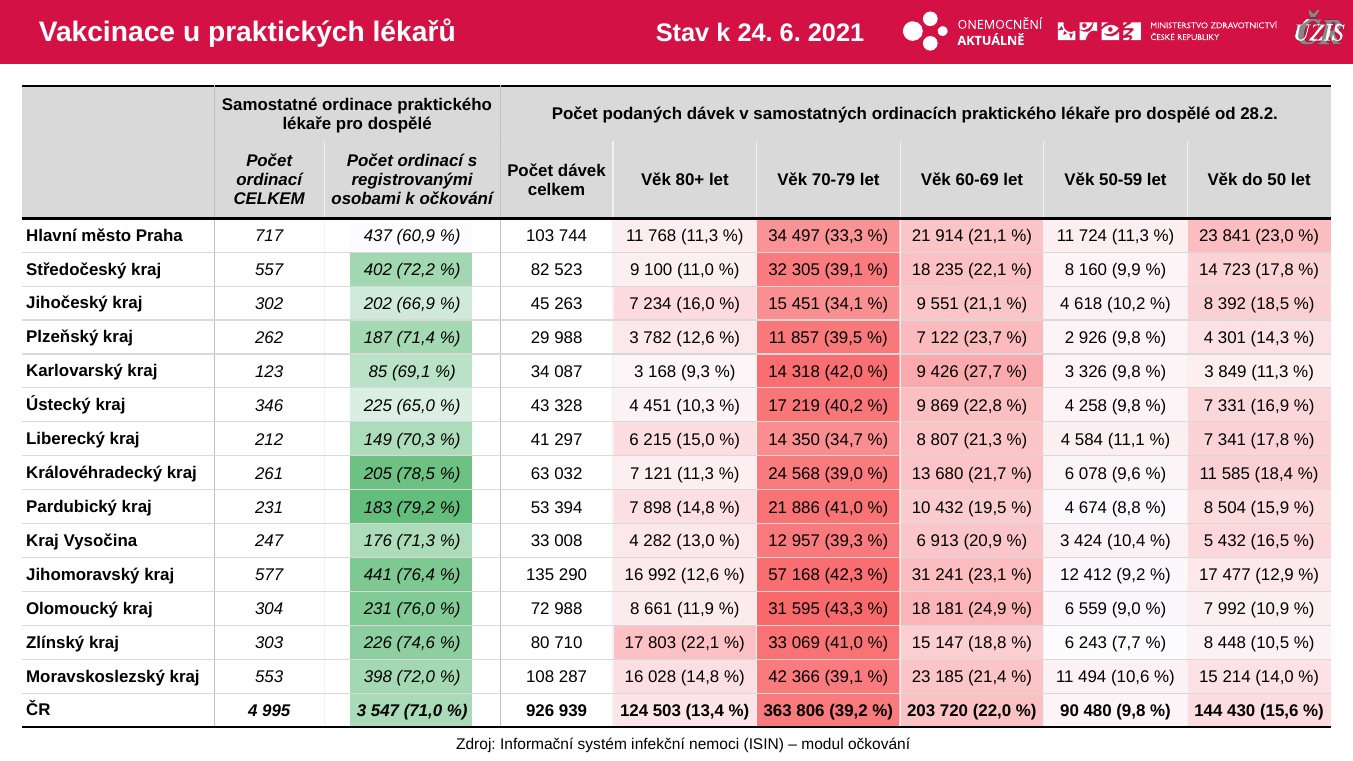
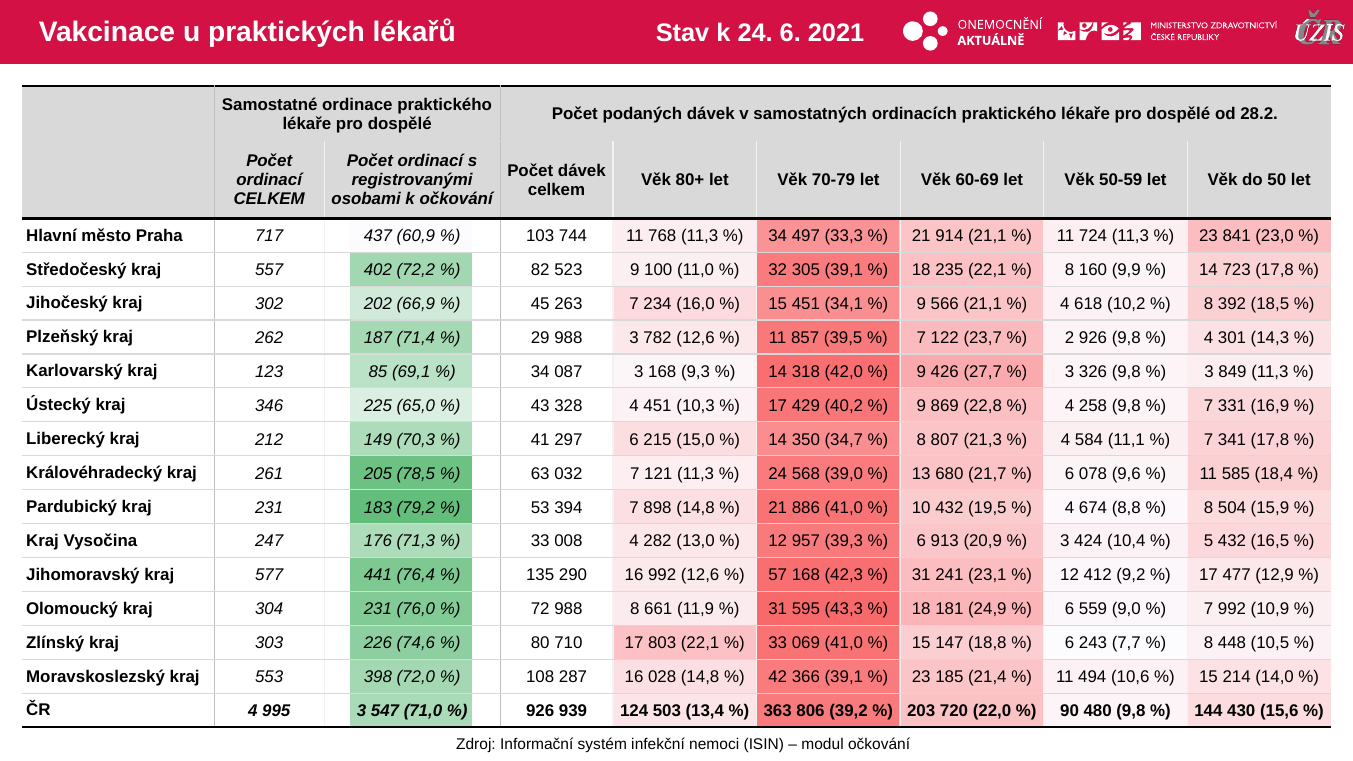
551: 551 -> 566
219: 219 -> 429
